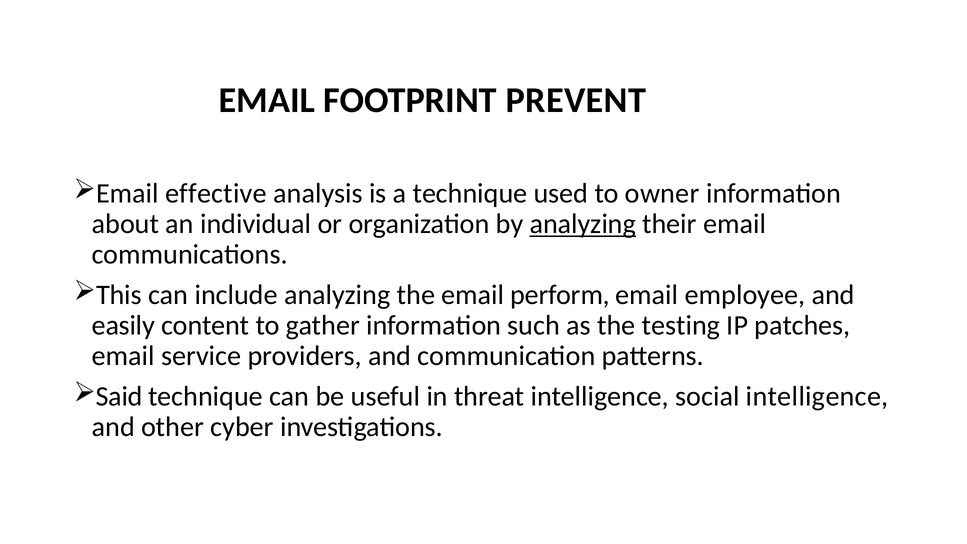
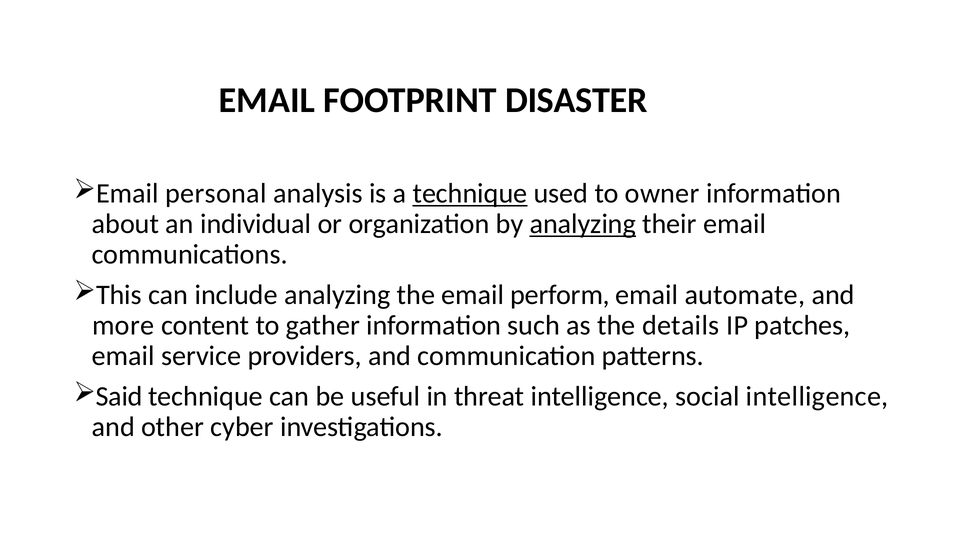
PREVENT: PREVENT -> DISASTER
effective: effective -> personal
technique at (470, 194) underline: none -> present
employee: employee -> automate
easily: easily -> more
testing: testing -> details
